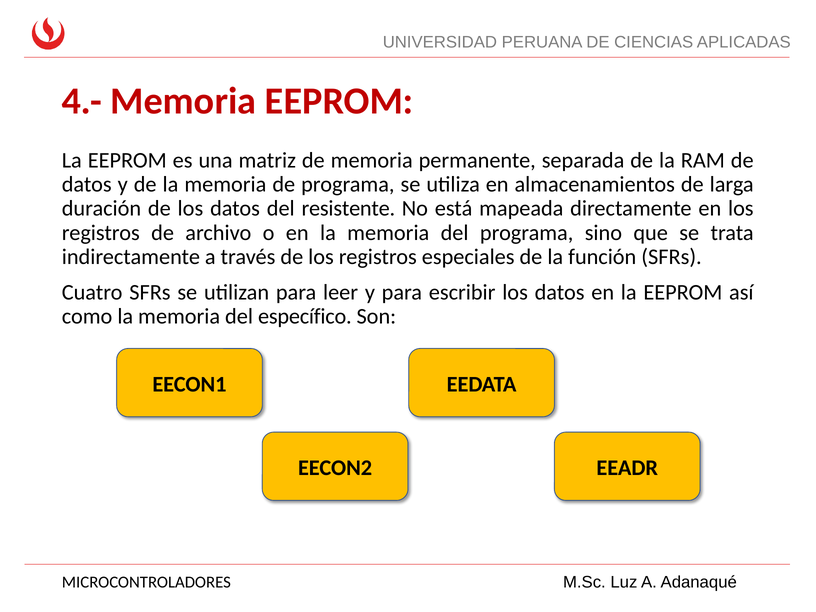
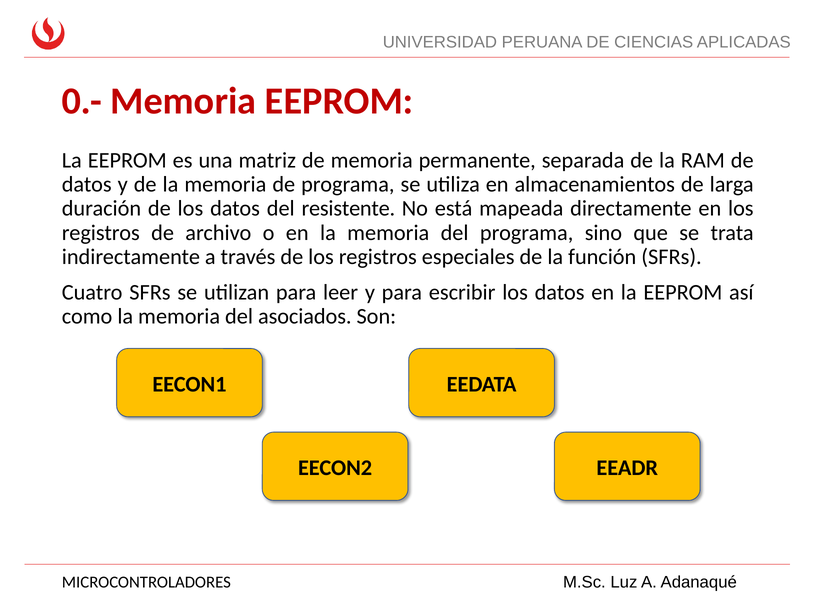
4.-: 4.- -> 0.-
específico: específico -> asociados
